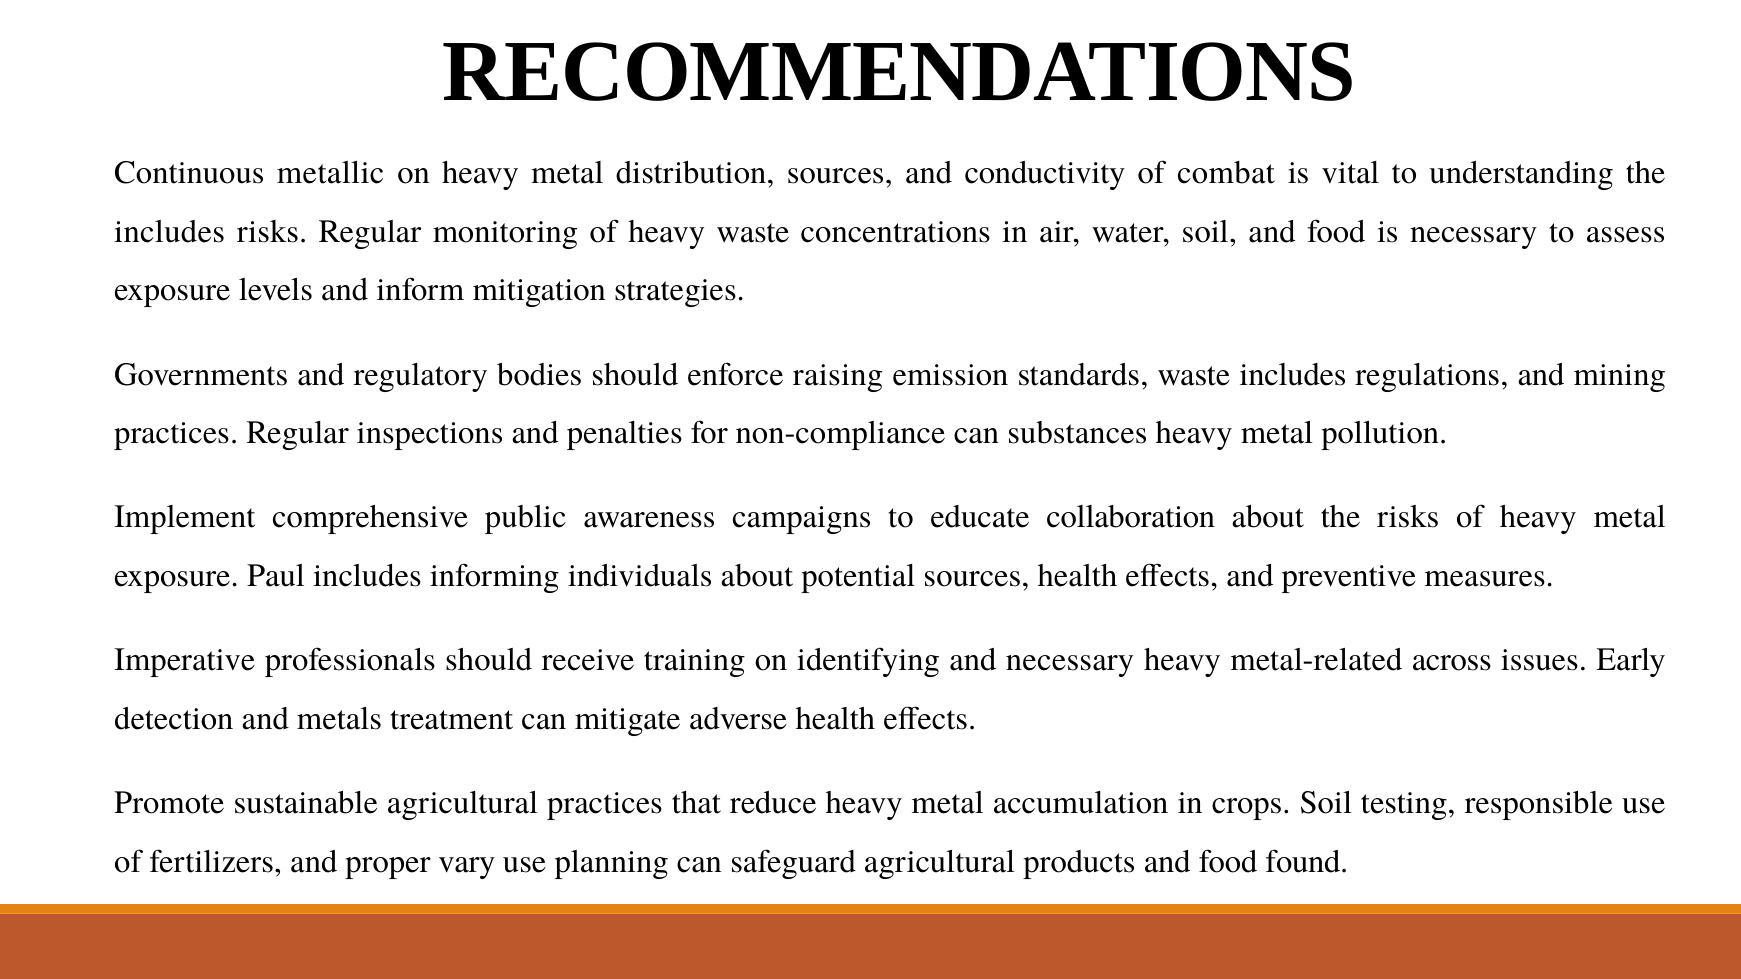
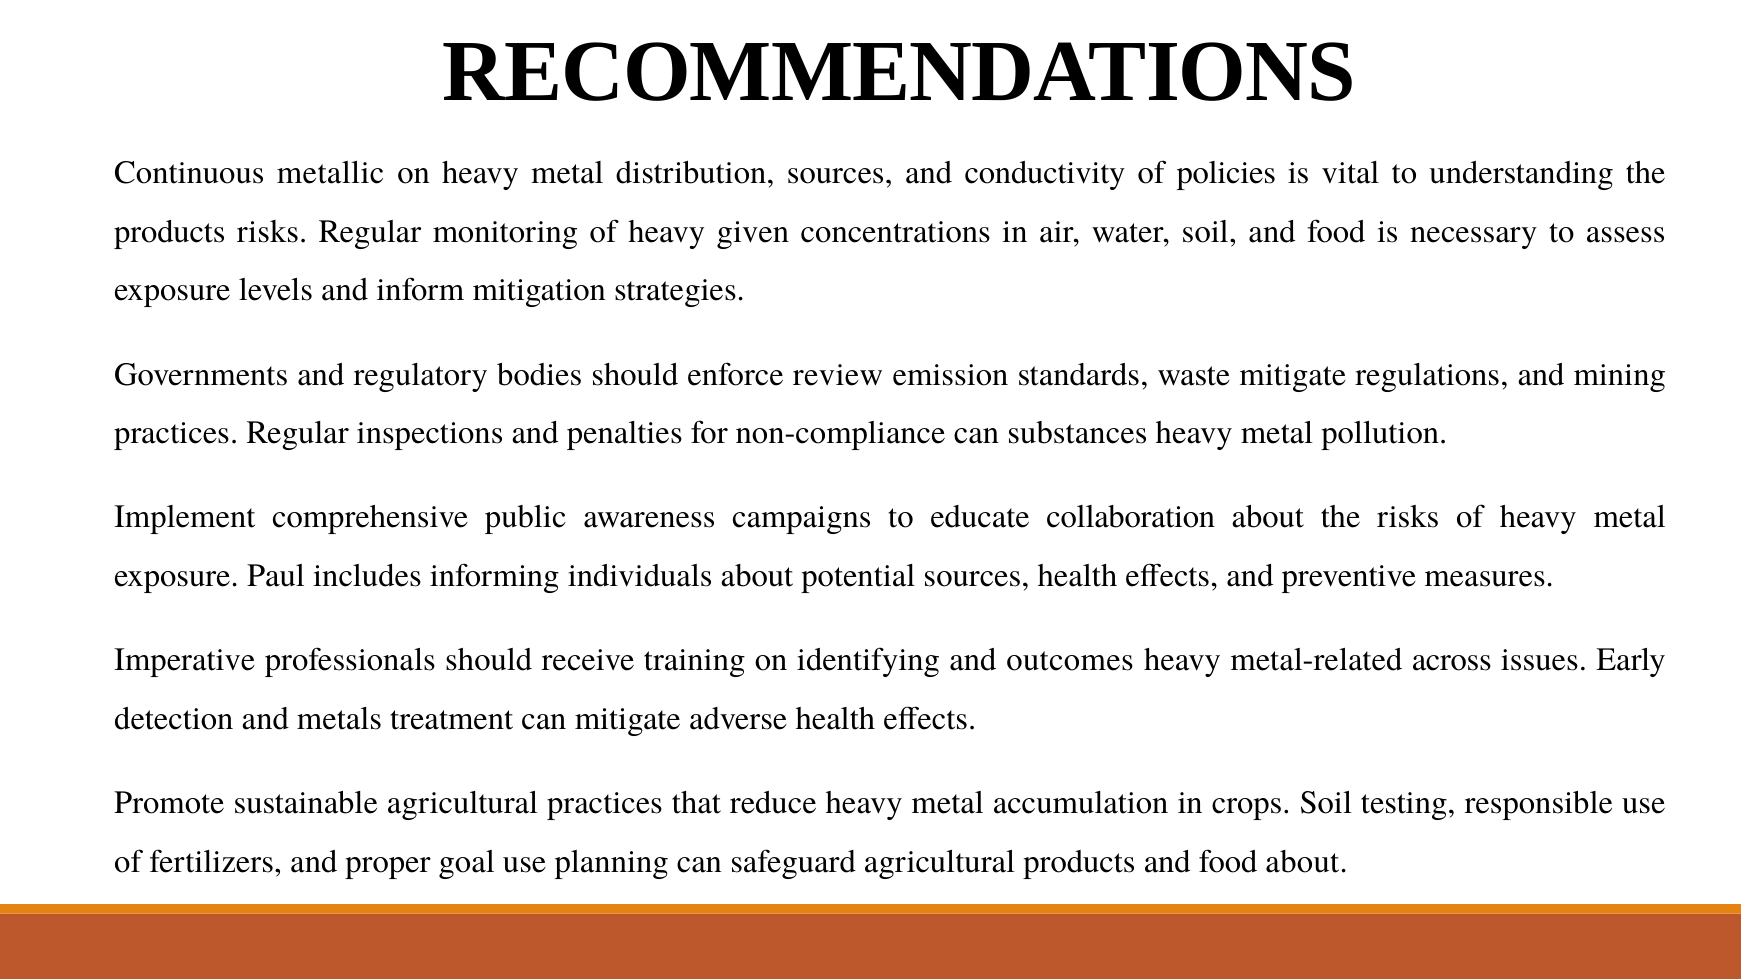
combat: combat -> policies
includes at (170, 231): includes -> products
heavy waste: waste -> given
raising: raising -> review
waste includes: includes -> mitigate
and necessary: necessary -> outcomes
vary: vary -> goal
food found: found -> about
